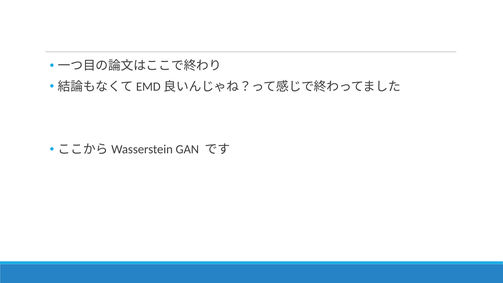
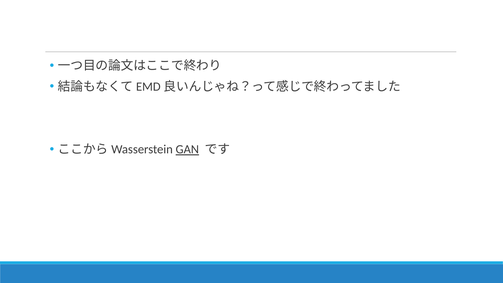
GAN underline: none -> present
